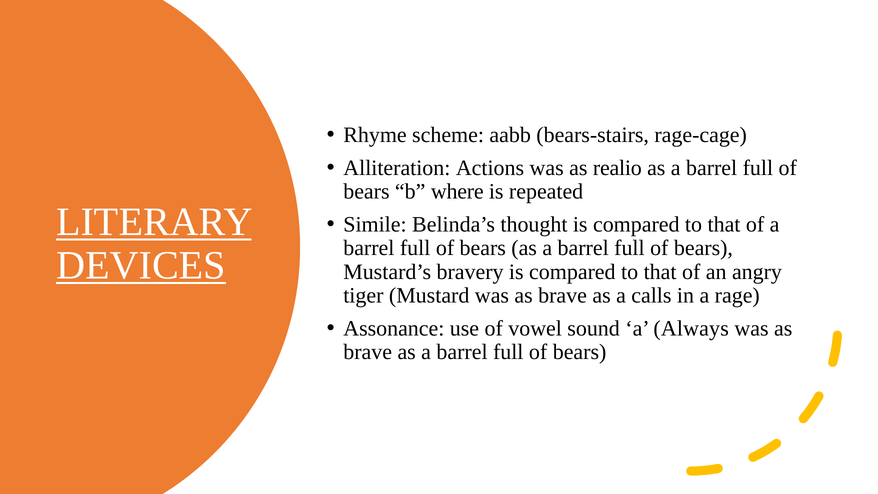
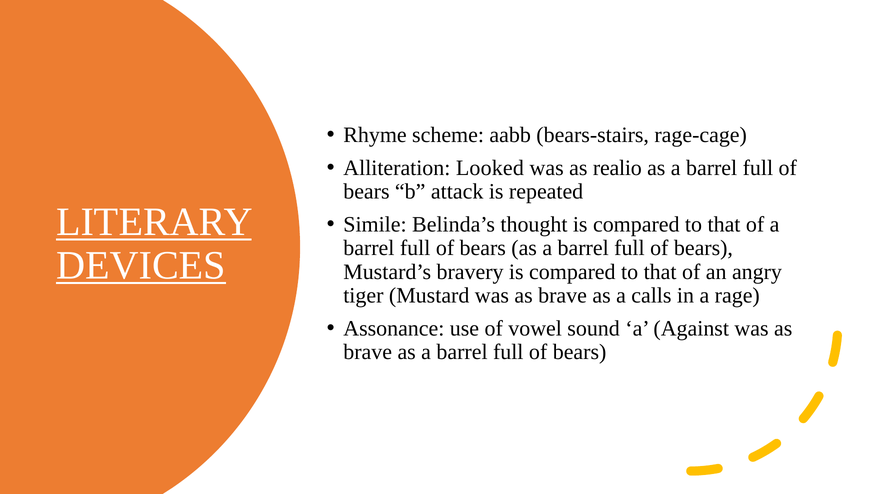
Actions: Actions -> Looked
where: where -> attack
Always: Always -> Against
